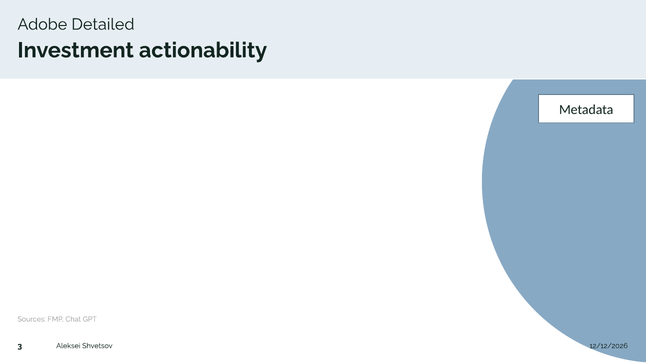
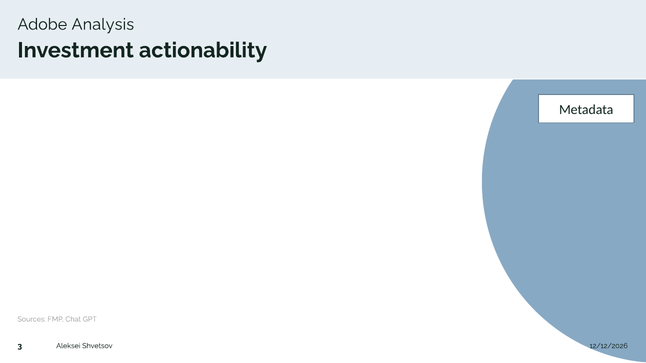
Detailed: Detailed -> Analysis
